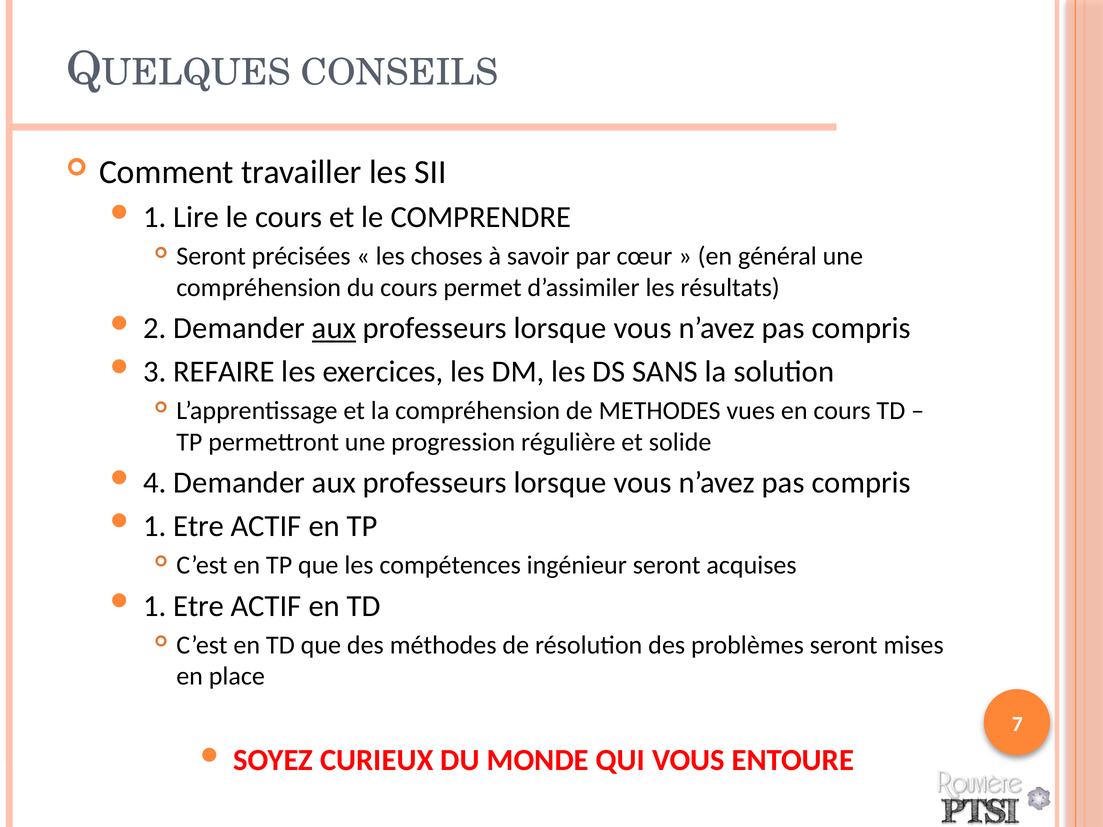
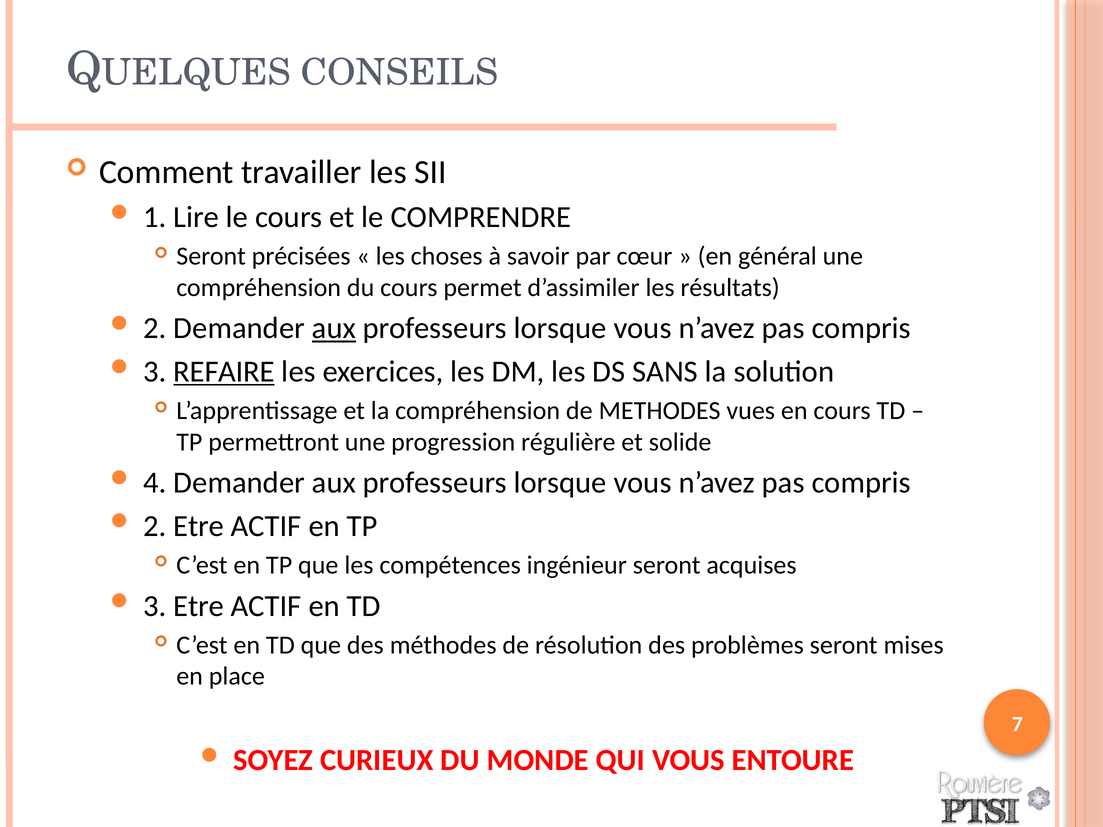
REFAIRE underline: none -> present
1 at (155, 526): 1 -> 2
1 at (155, 606): 1 -> 3
